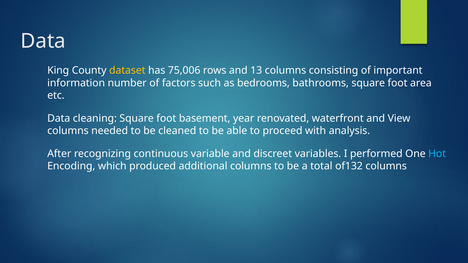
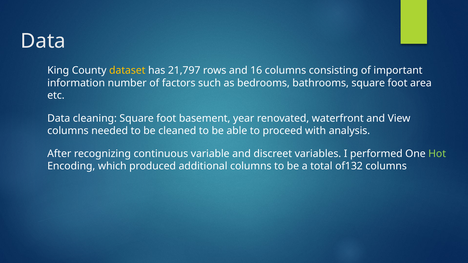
75,006: 75,006 -> 21,797
13: 13 -> 16
Hot colour: light blue -> light green
